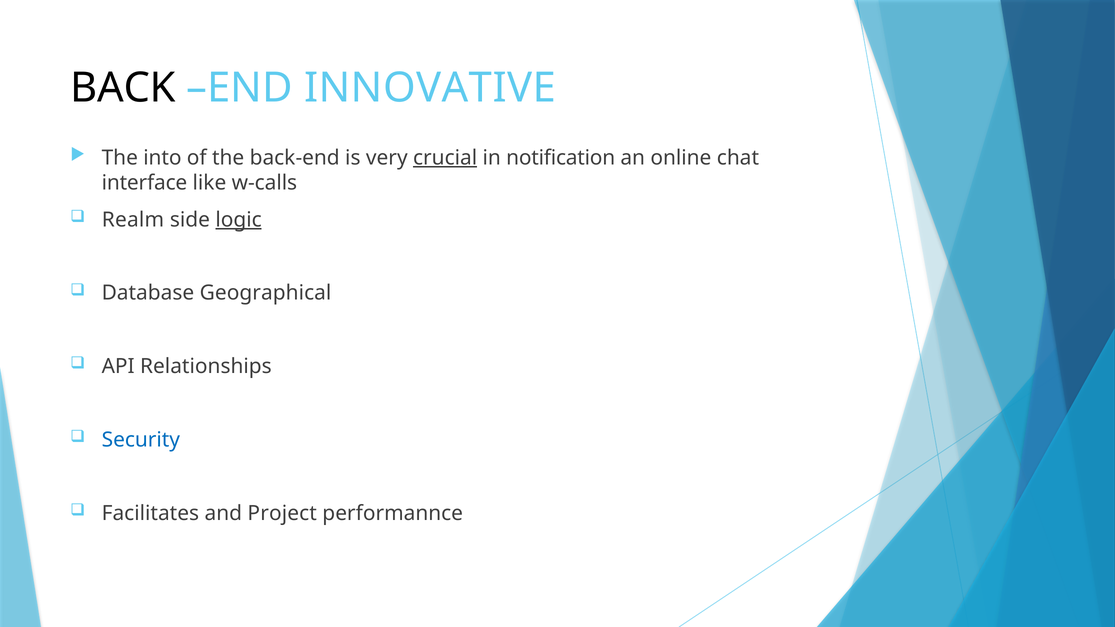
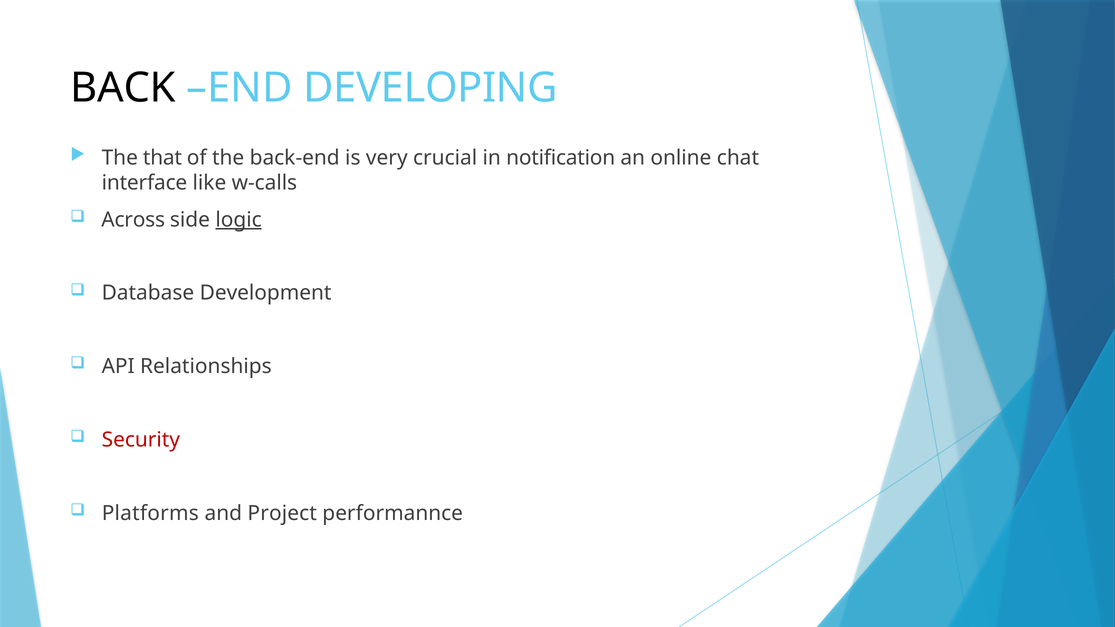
INNOVATIVE: INNOVATIVE -> DEVELOPING
into: into -> that
crucial underline: present -> none
Realm: Realm -> Across
Geographical: Geographical -> Development
Security colour: blue -> red
Facilitates: Facilitates -> Platforms
